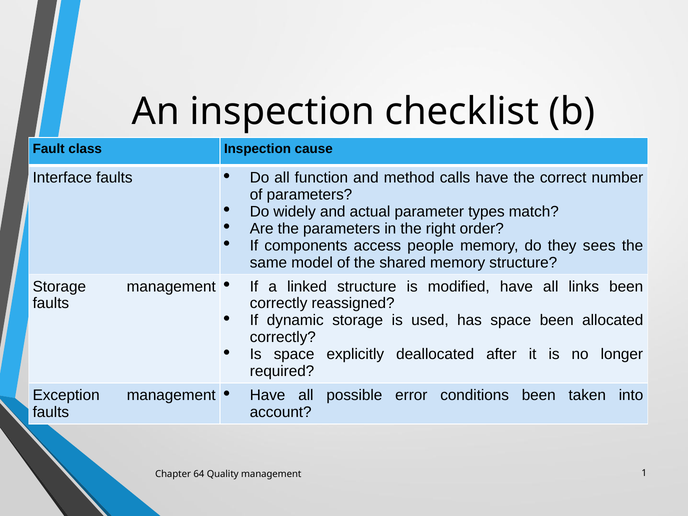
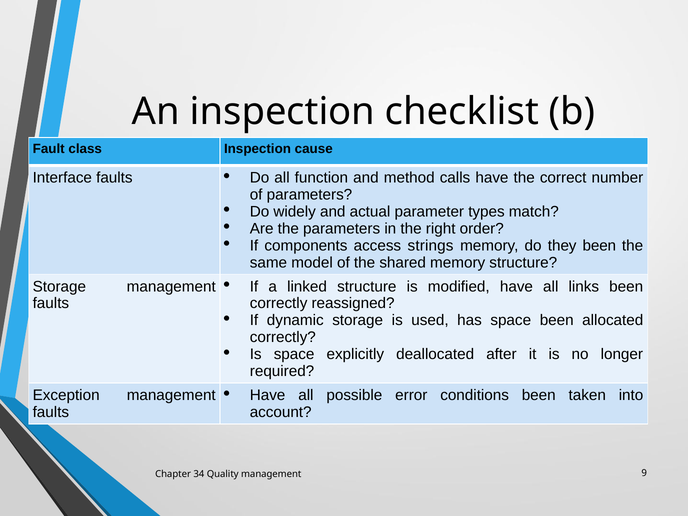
people: people -> strings
they sees: sees -> been
64: 64 -> 34
1: 1 -> 9
